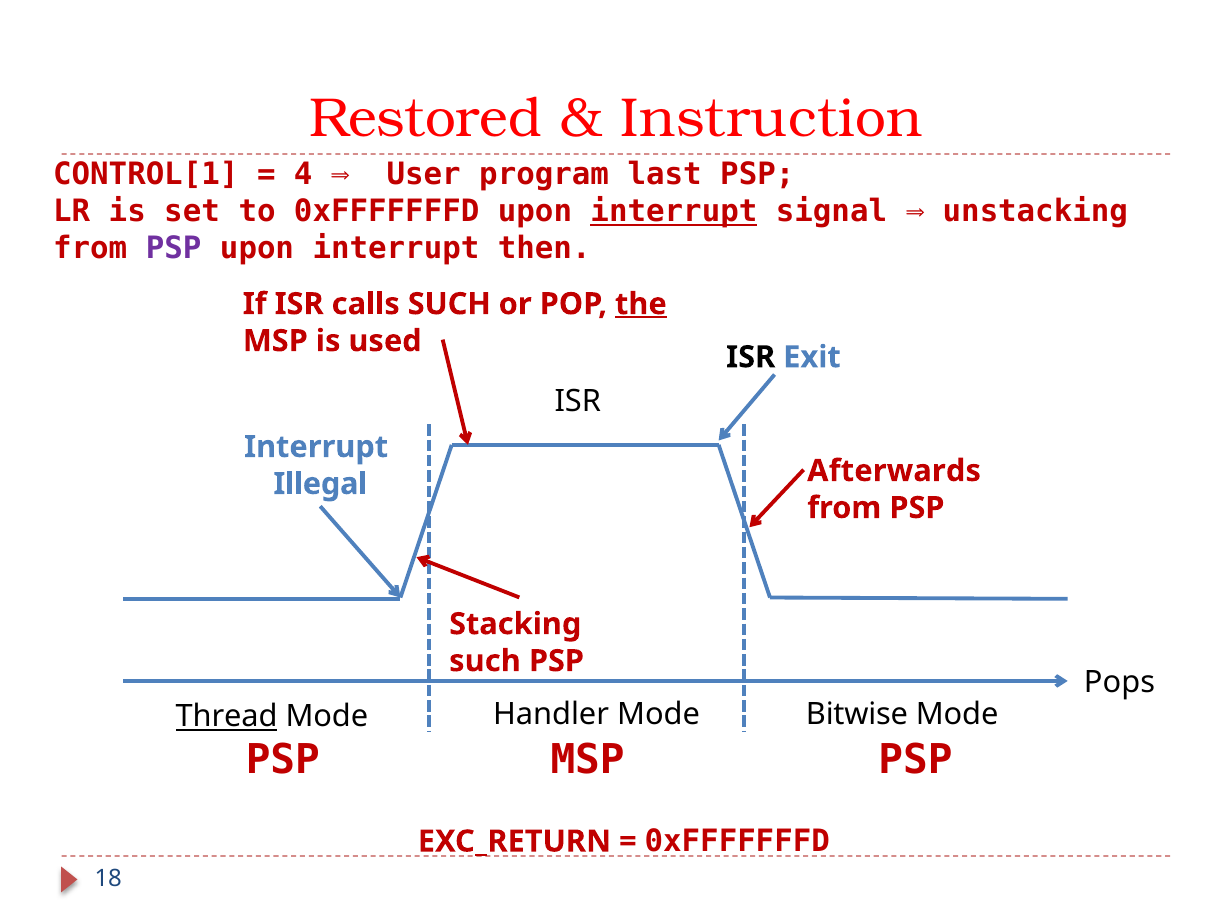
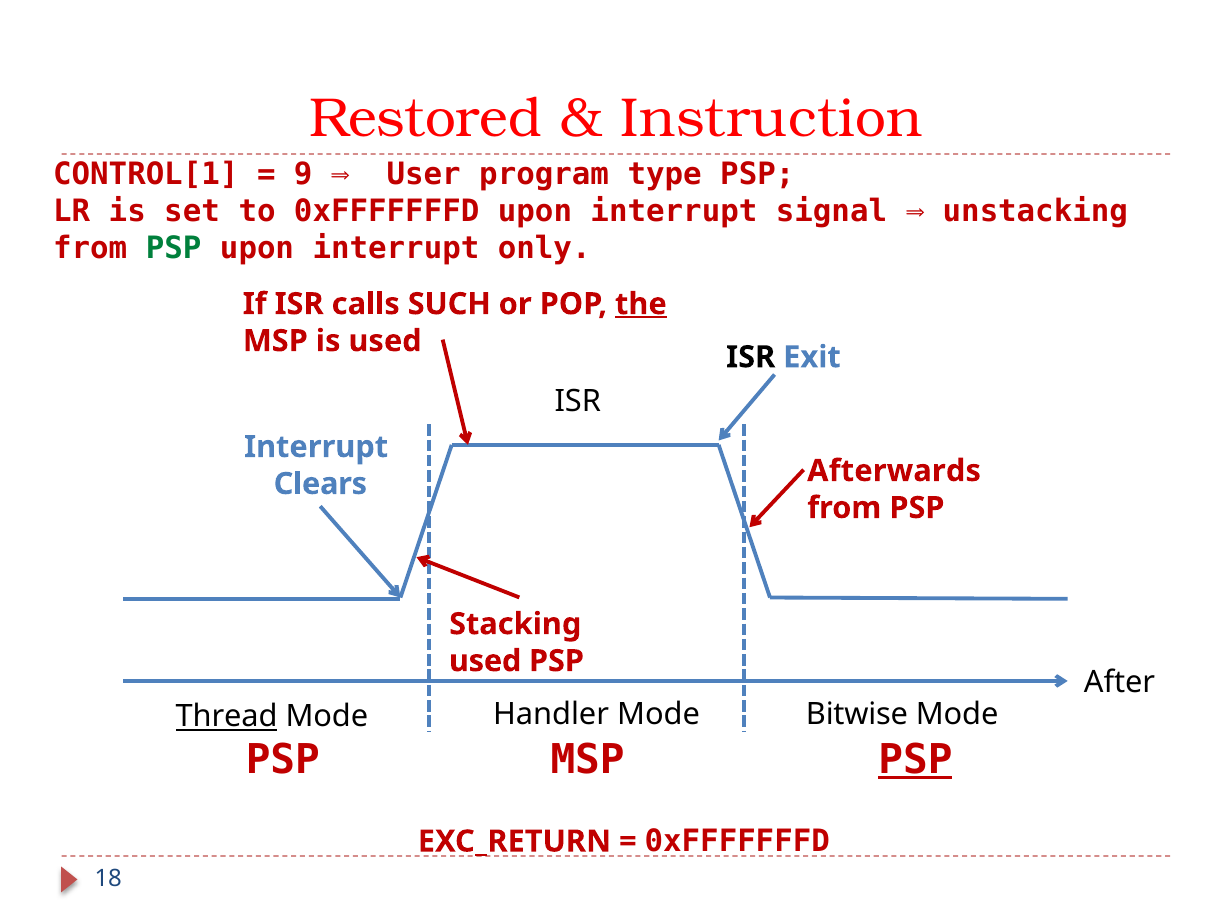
4: 4 -> 9
last: last -> type
interrupt at (674, 212) underline: present -> none
PSP at (174, 249) colour: purple -> green
then: then -> only
Illegal: Illegal -> Clears
such at (485, 661): such -> used
Pops: Pops -> After
PSP at (915, 760) underline: none -> present
